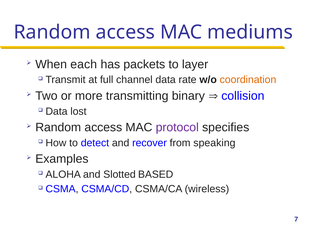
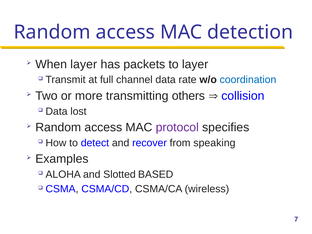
mediums: mediums -> detection
When each: each -> layer
coordination colour: orange -> blue
binary: binary -> others
